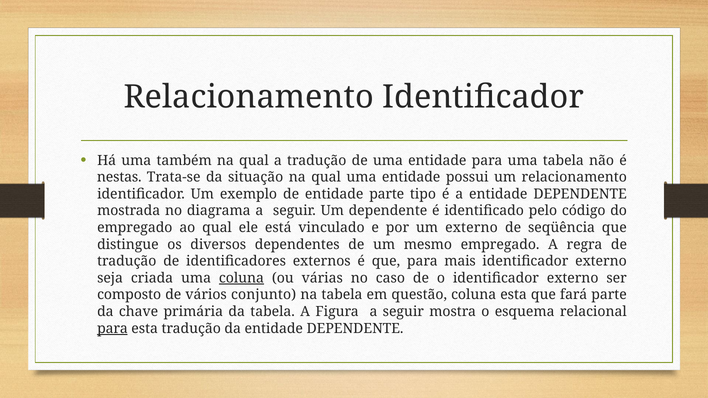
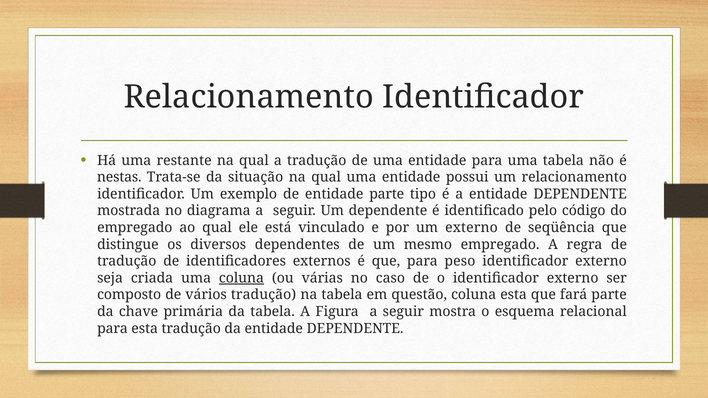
também: também -> restante
mais: mais -> peso
vários conjunto: conjunto -> tradução
para at (112, 329) underline: present -> none
